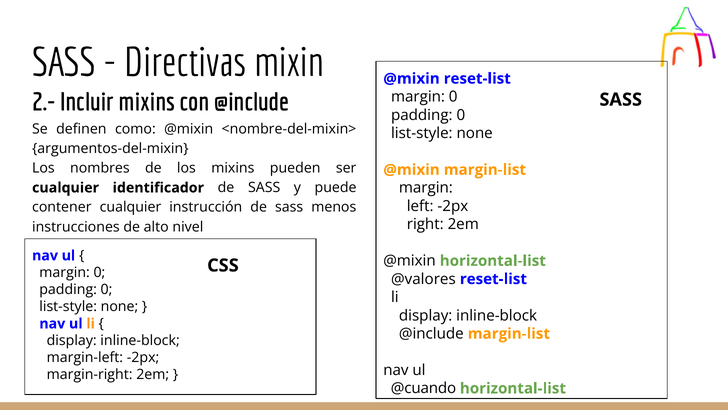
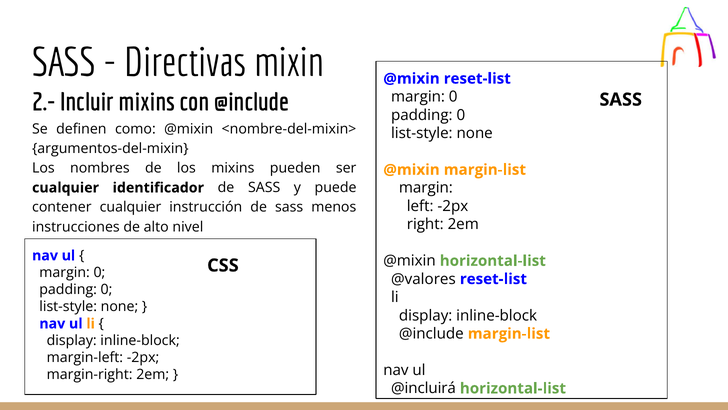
@cuando: @cuando -> @incluirá
